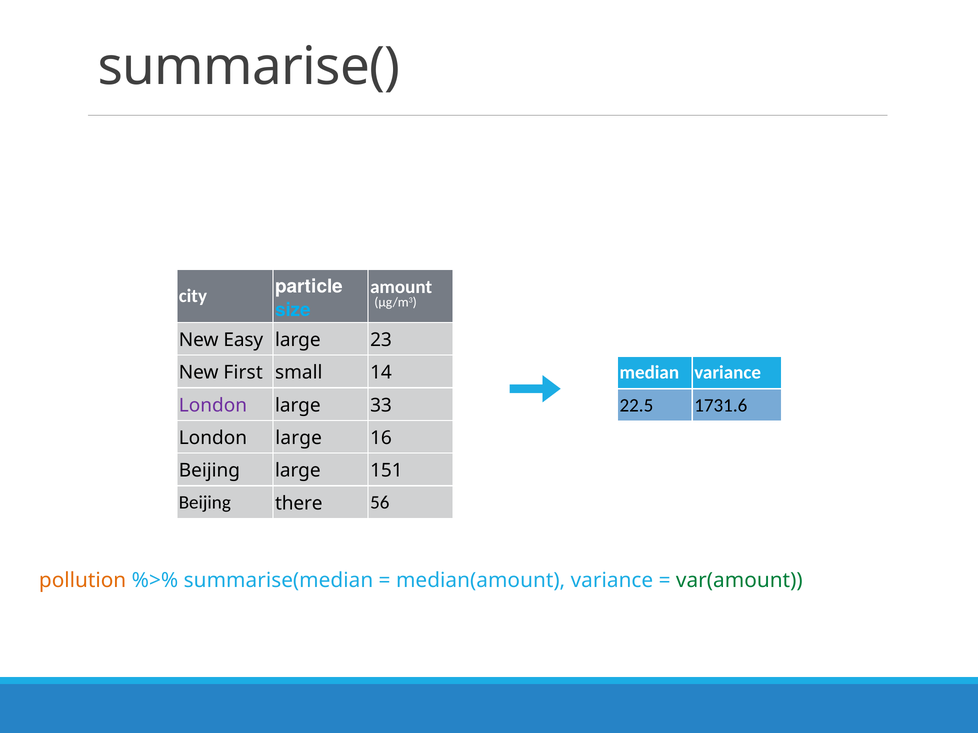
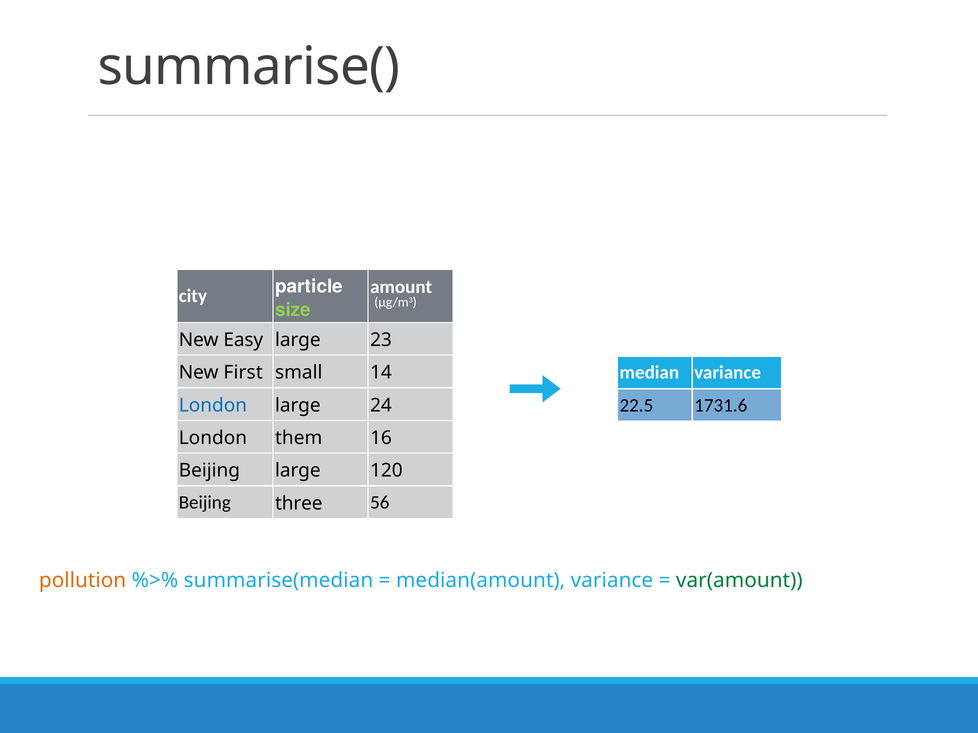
size colour: light blue -> light green
London at (213, 406) colour: purple -> blue
33: 33 -> 24
large at (299, 438): large -> them
151: 151 -> 120
there: there -> three
